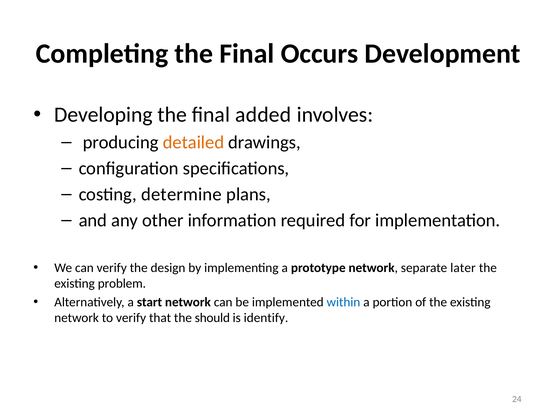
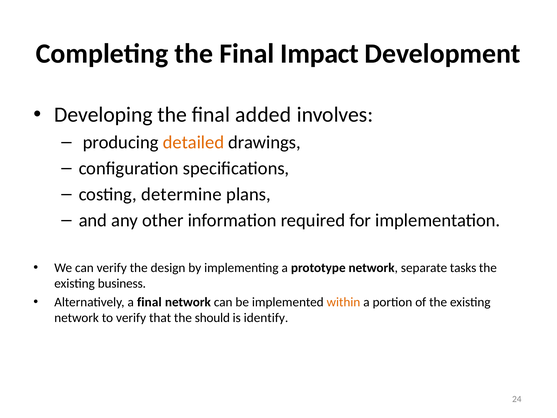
Occurs: Occurs -> Impact
later: later -> tasks
problem: problem -> business
a start: start -> final
within colour: blue -> orange
